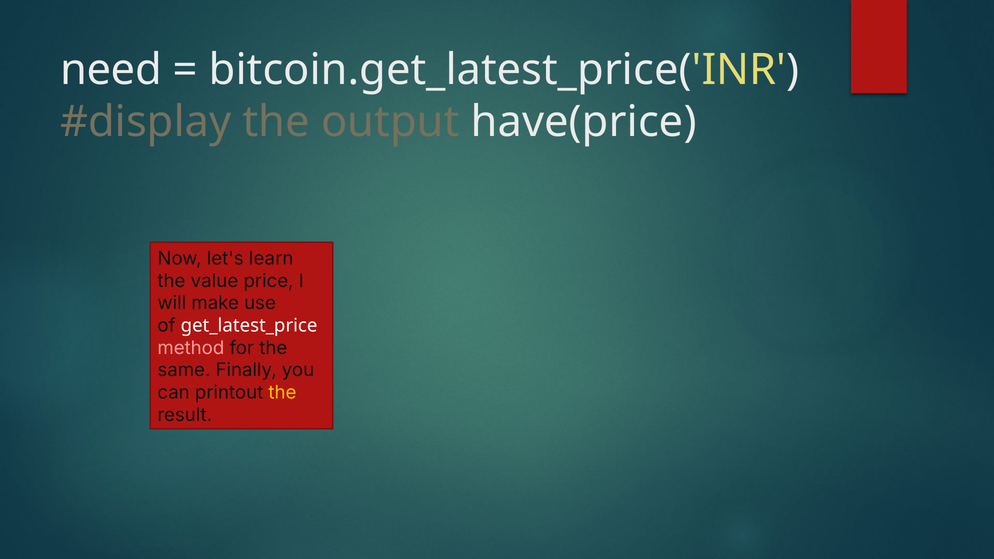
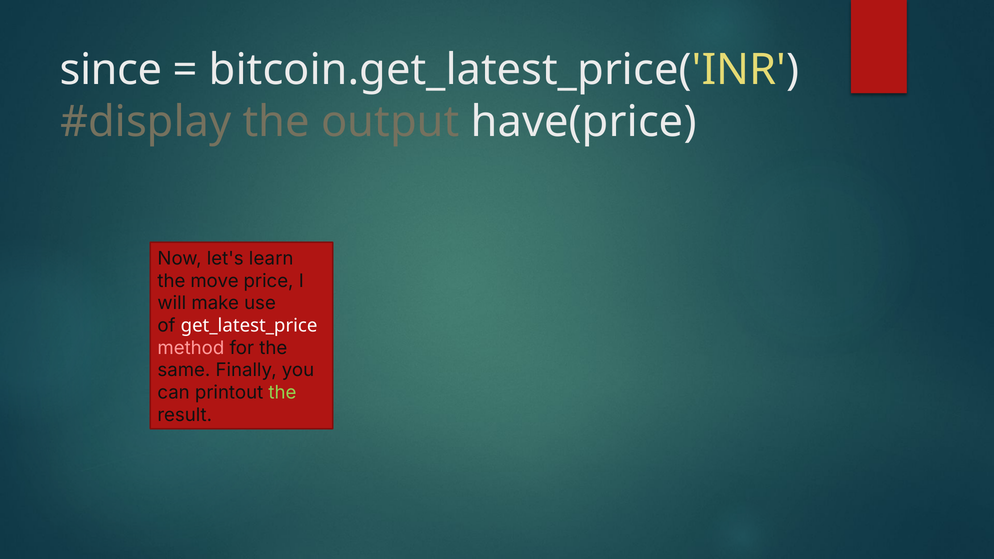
need: need -> since
value: value -> move
the at (282, 393) colour: yellow -> light green
